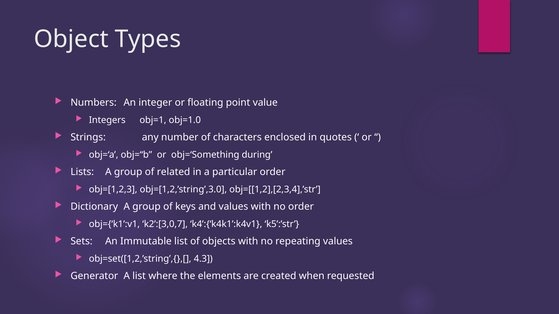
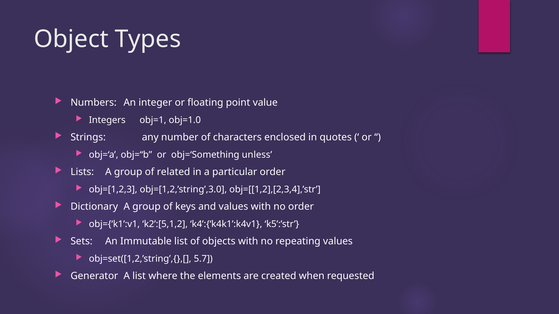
during: during -> unless
k2’:[3,0,7: k2’:[3,0,7 -> k2’:[5,1,2
4.3: 4.3 -> 5.7
